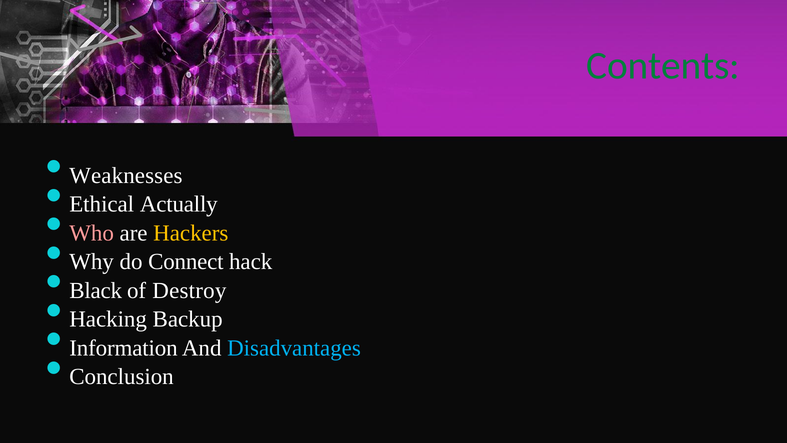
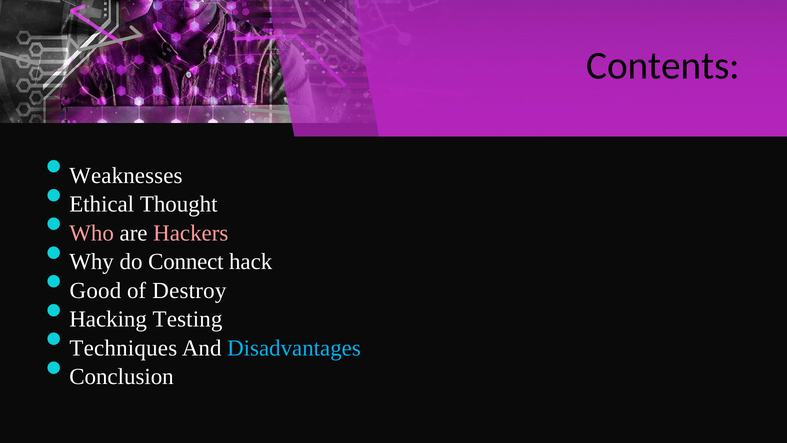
Contents colour: green -> black
Actually: Actually -> Thought
Hackers colour: yellow -> pink
Black: Black -> Good
Backup: Backup -> Testing
Information: Information -> Techniques
